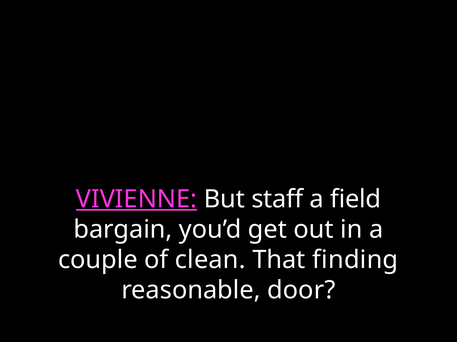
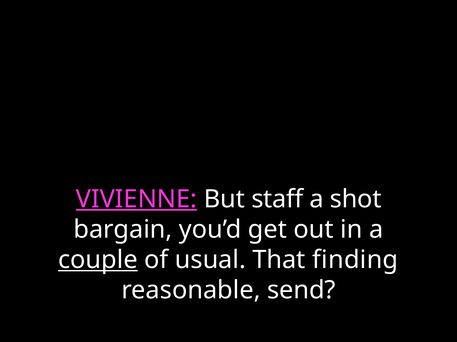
field: field -> shot
couple underline: none -> present
clean: clean -> usual
door: door -> send
